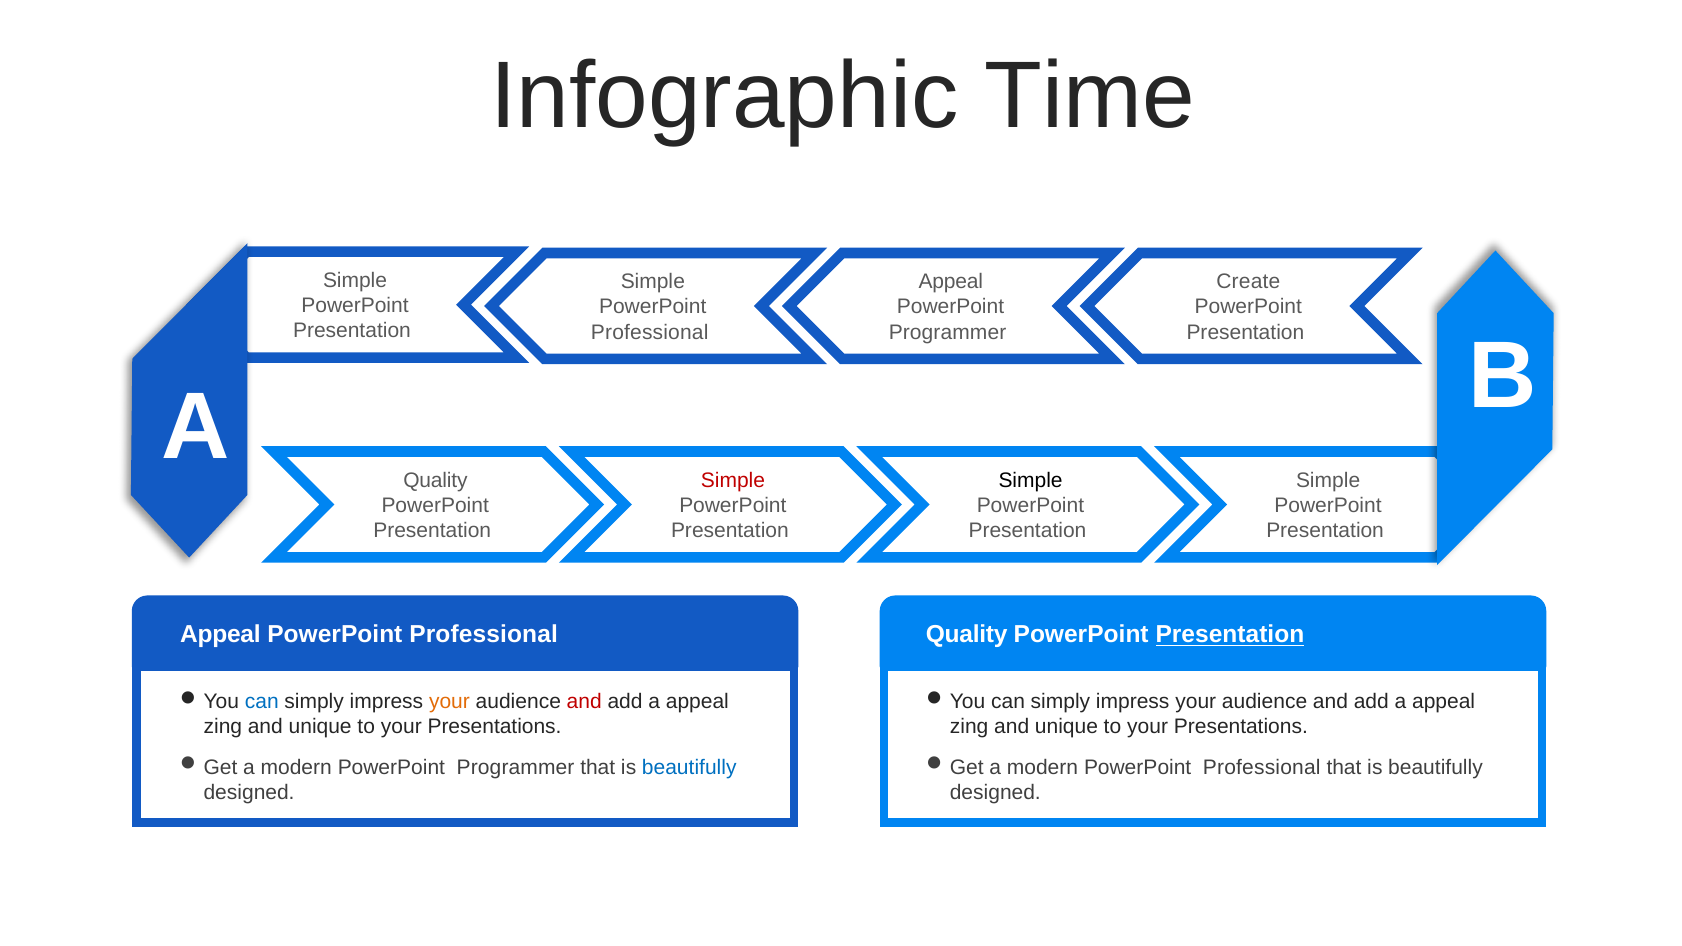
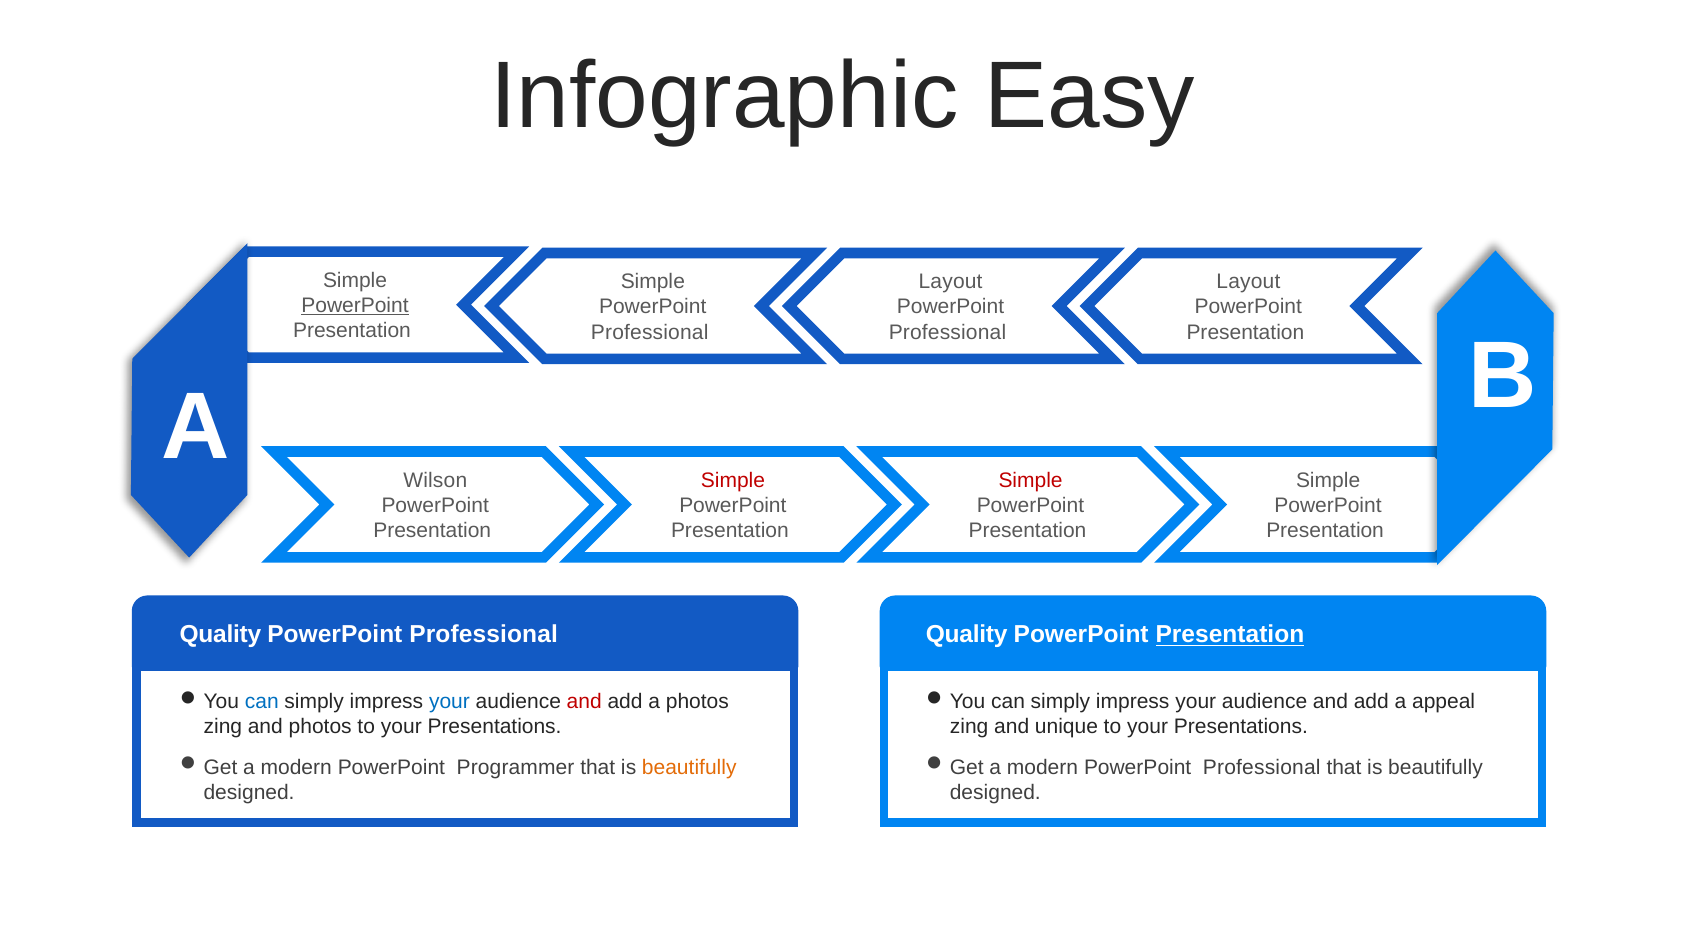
Time: Time -> Easy
Appeal at (951, 282): Appeal -> Layout
Create at (1248, 282): Create -> Layout
PowerPoint at (355, 306) underline: none -> present
Programmer at (948, 332): Programmer -> Professional
Quality at (435, 480): Quality -> Wilson
Simple at (1031, 480) colour: black -> red
Appeal at (220, 635): Appeal -> Quality
your at (449, 702) colour: orange -> blue
appeal at (697, 702): appeal -> photos
unique at (320, 727): unique -> photos
beautifully at (689, 767) colour: blue -> orange
